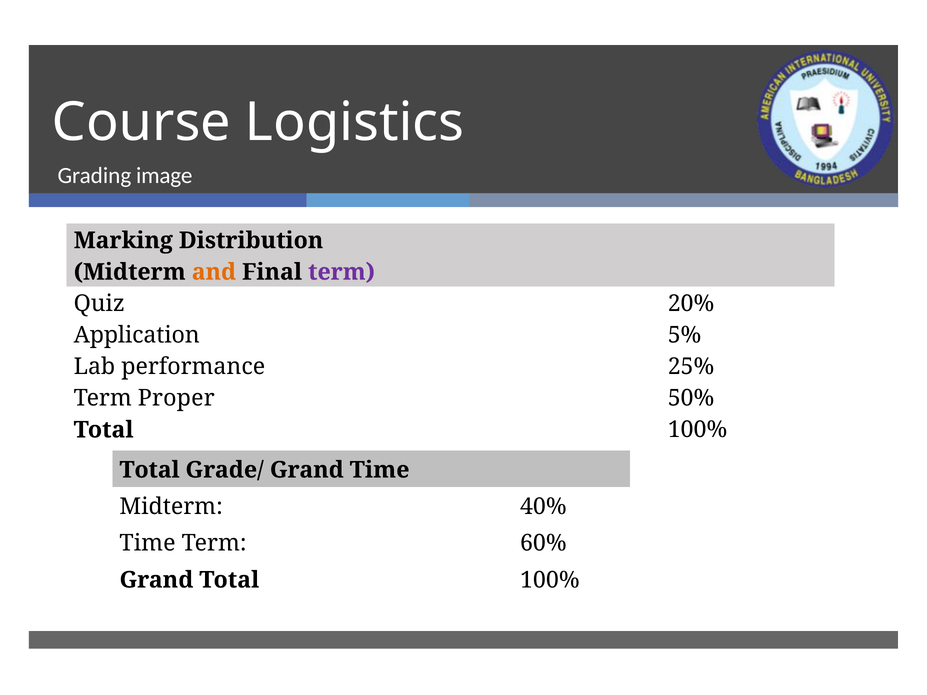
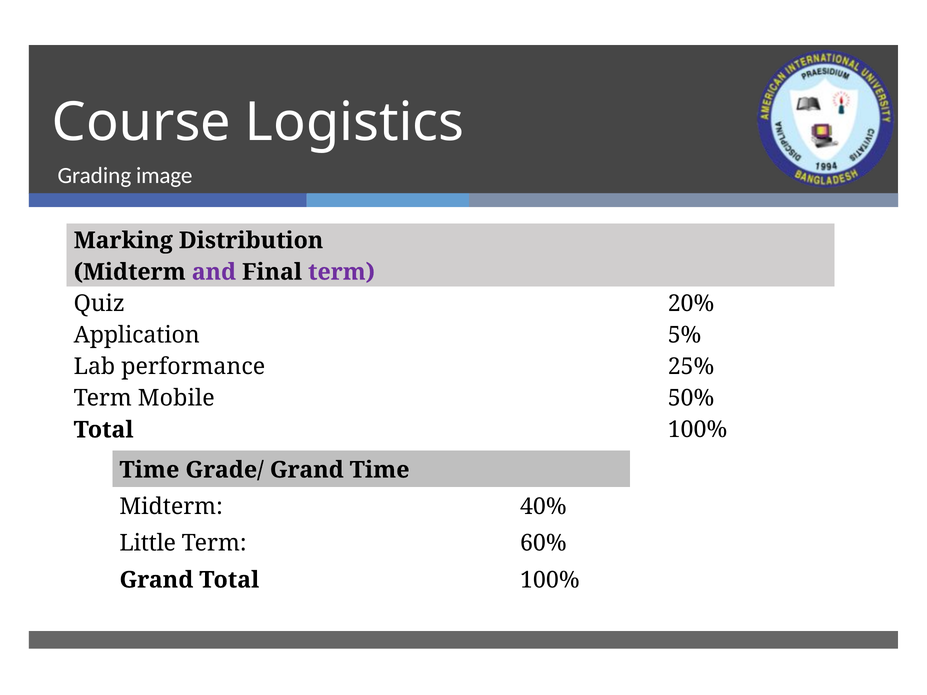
and colour: orange -> purple
Proper: Proper -> Mobile
Total at (150, 470): Total -> Time
Time at (148, 543): Time -> Little
